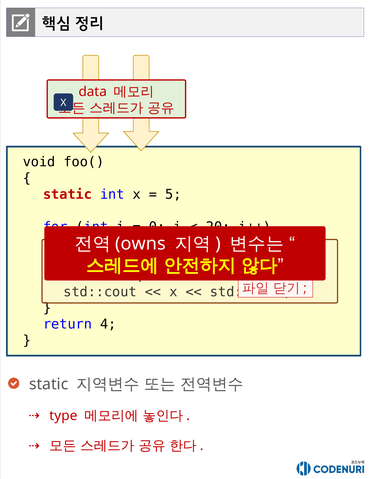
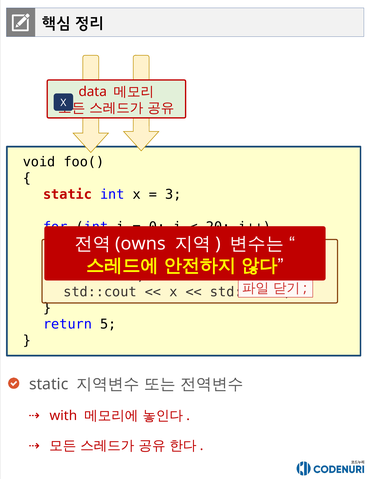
5: 5 -> 3
4: 4 -> 5
type: type -> with
